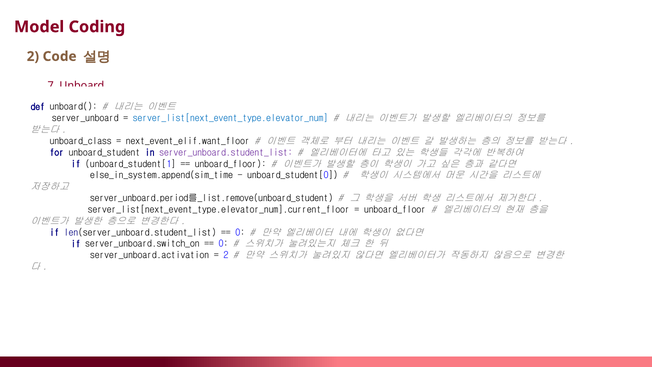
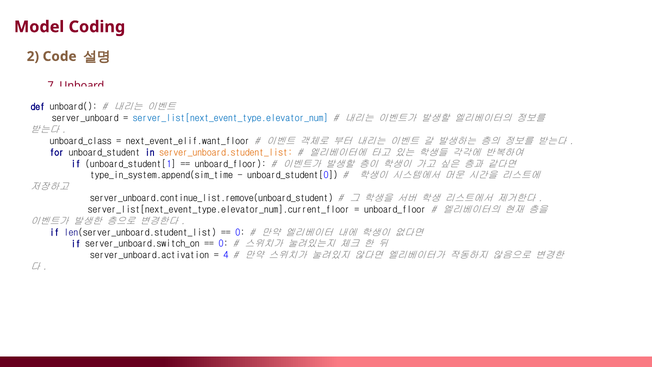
server_unboard.student_list colour: purple -> orange
else_in_system.append(sim_time: else_in_system.append(sim_time -> type_in_system.append(sim_time
server_unboard.period를_list.remove(unboard_student: server_unboard.period를_list.remove(unboard_student -> server_unboard.continue_list.remove(unboard_student
2 at (226, 255): 2 -> 4
